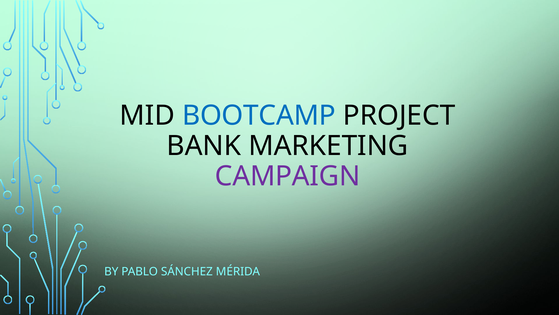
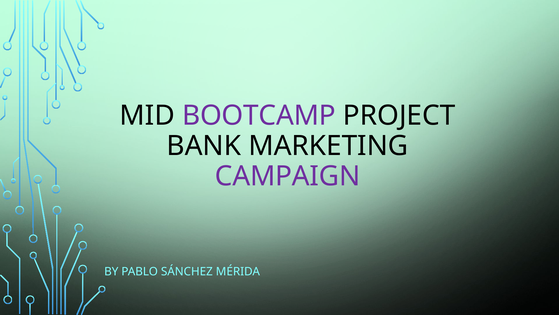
BOOTCAMP colour: blue -> purple
